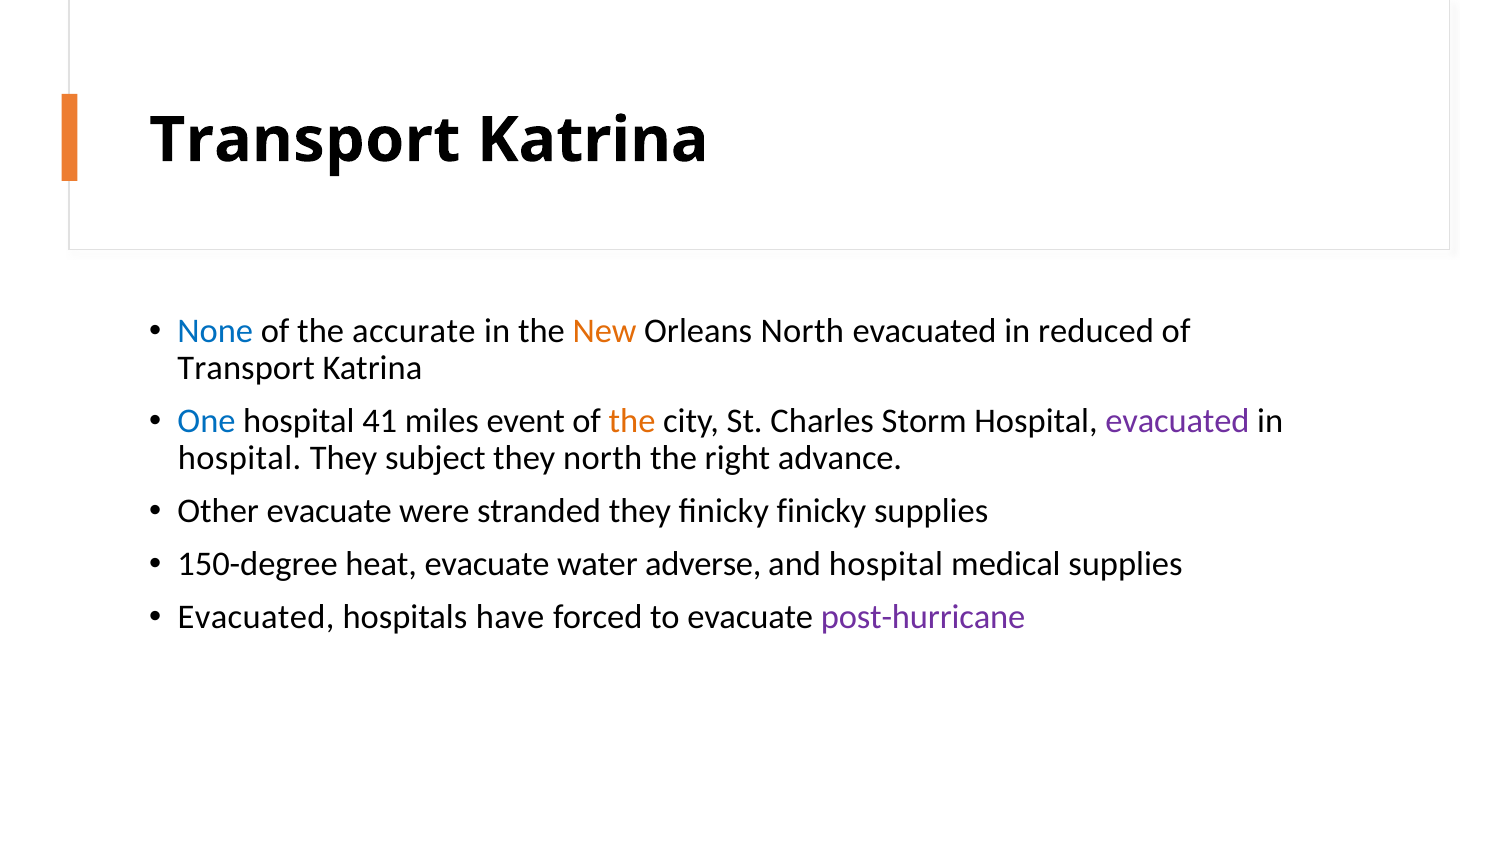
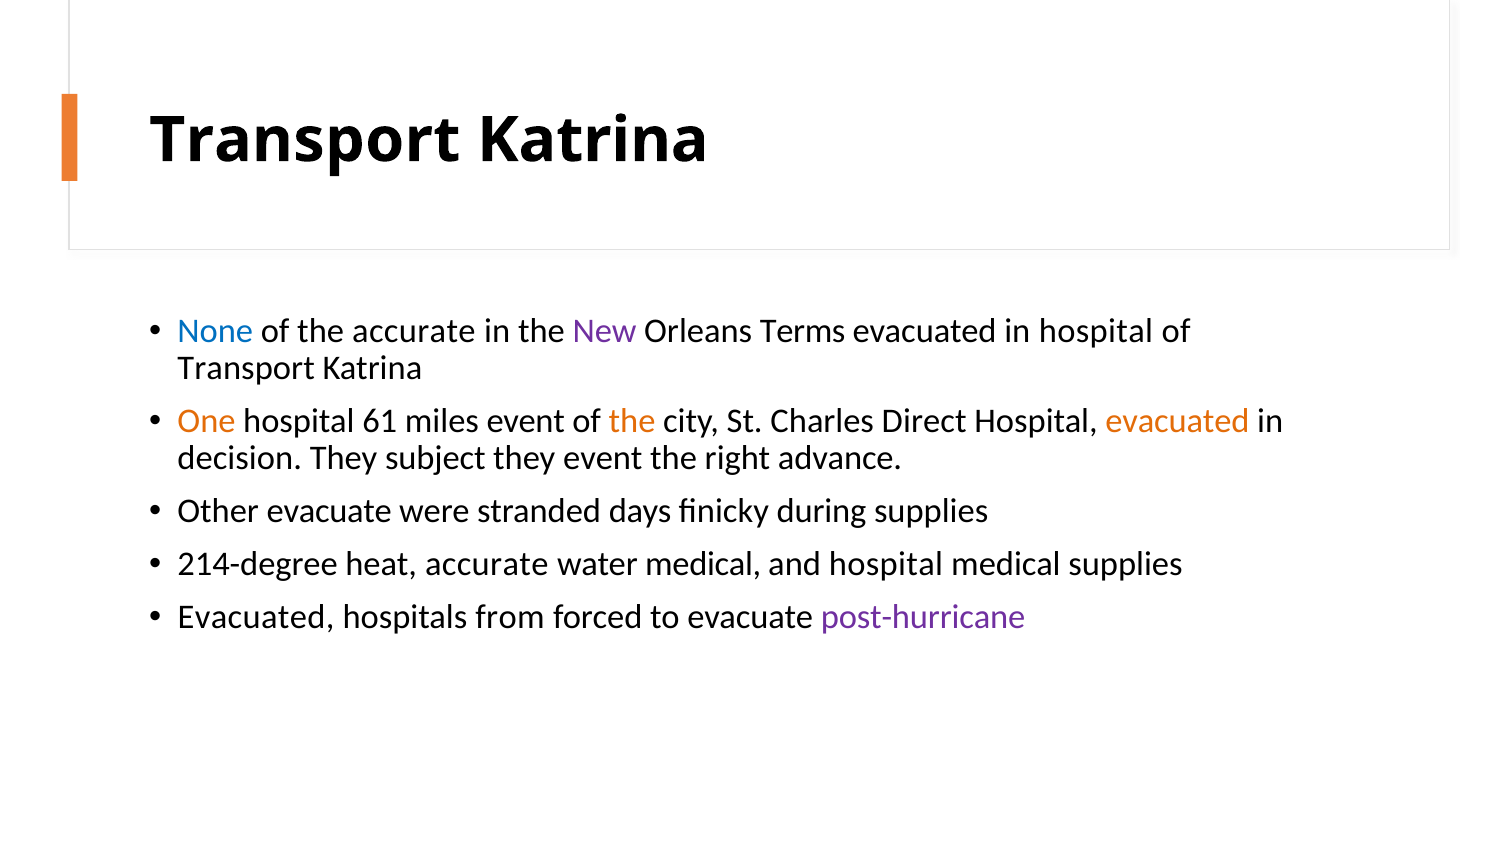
New colour: orange -> purple
Orleans North: North -> Terms
in reduced: reduced -> hospital
One colour: blue -> orange
41: 41 -> 61
Storm: Storm -> Direct
evacuated at (1177, 421) colour: purple -> orange
hospital at (240, 458): hospital -> decision
they north: north -> event
stranded they: they -> days
finicky finicky: finicky -> during
150-degree: 150-degree -> 214-degree
heat evacuate: evacuate -> accurate
water adverse: adverse -> medical
have: have -> from
